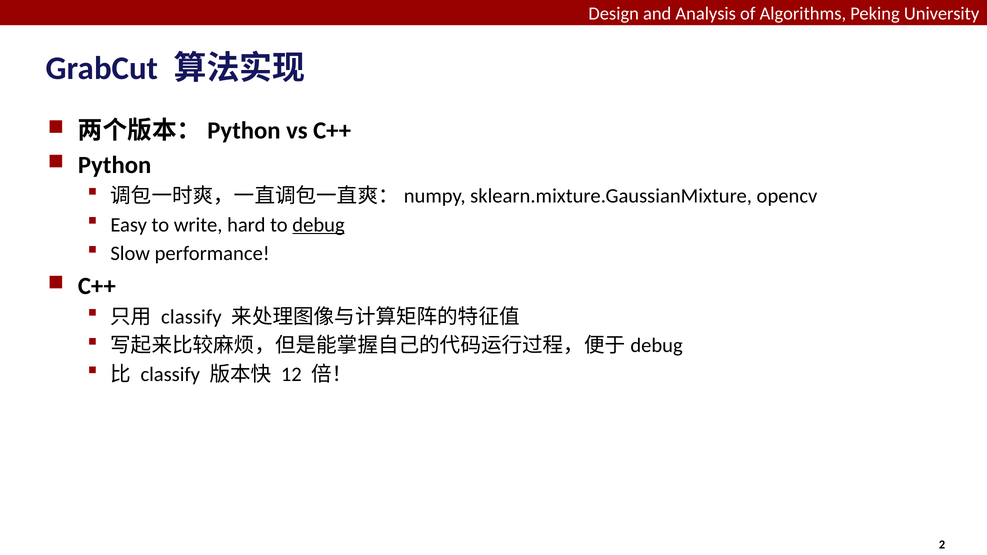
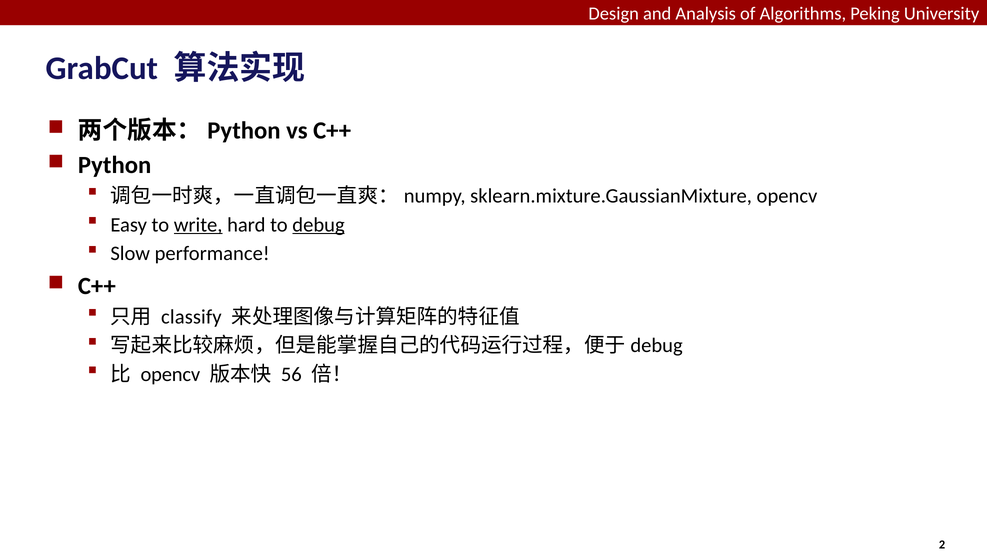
write underline: none -> present
classify at (170, 375): classify -> opencv
12: 12 -> 56
